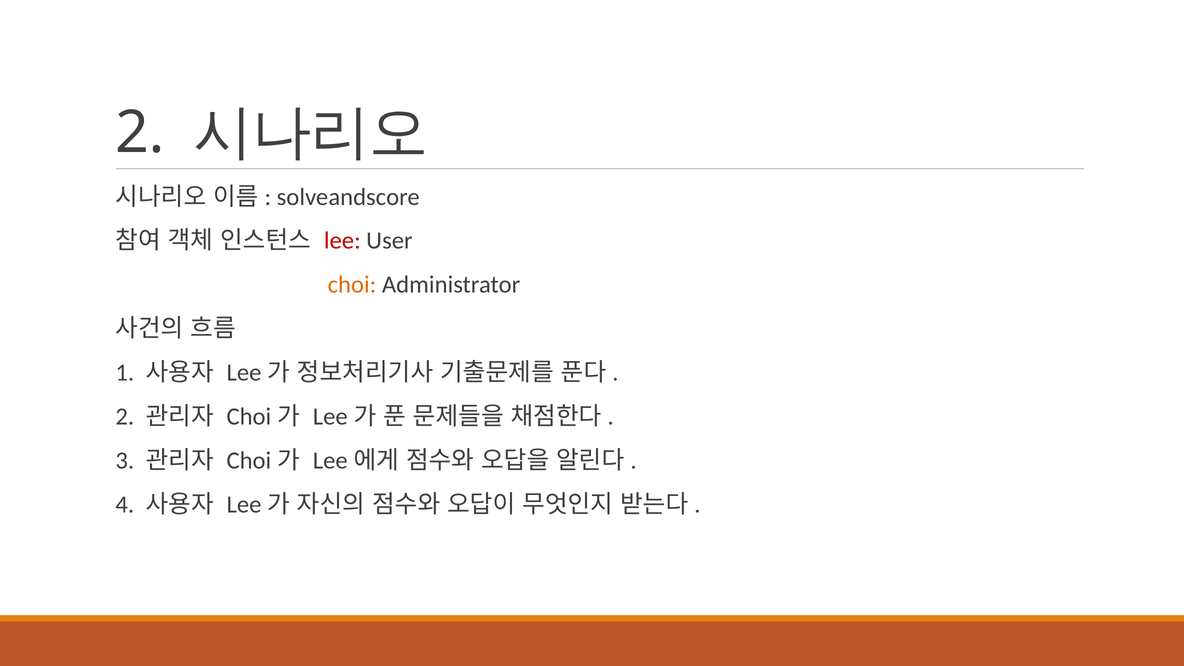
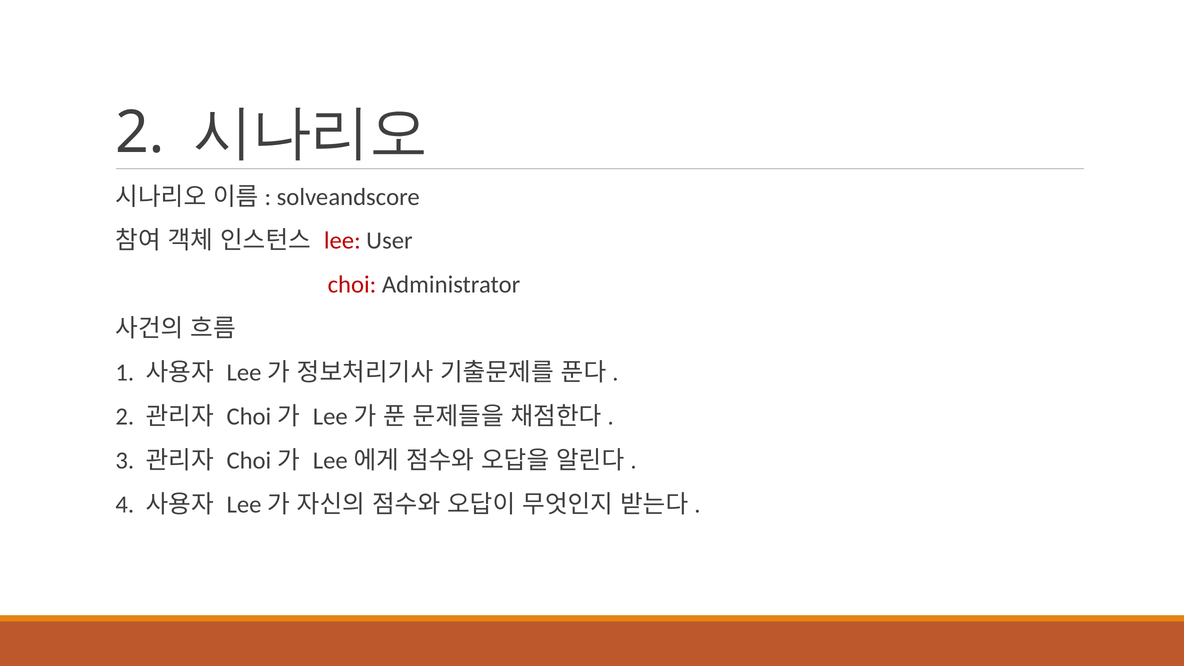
choi colour: orange -> red
